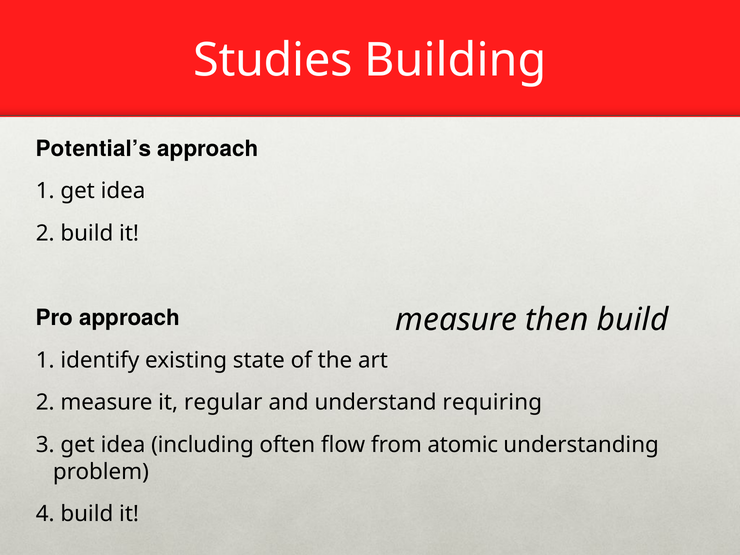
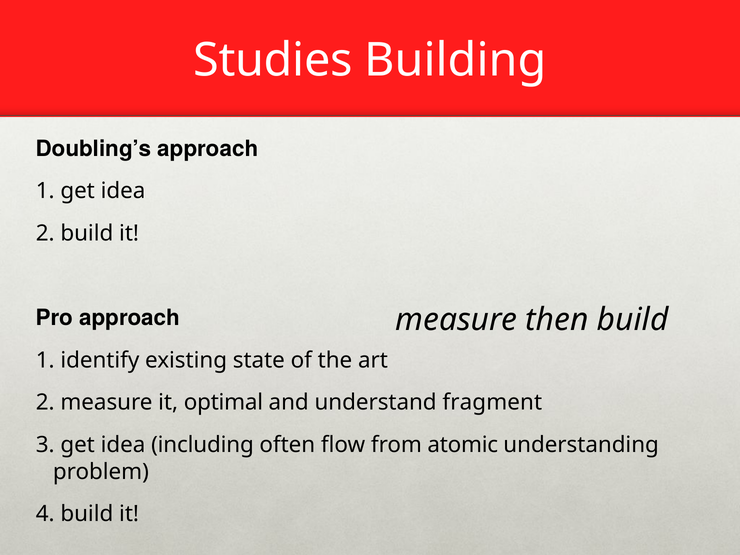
Potential’s: Potential’s -> Doubling’s
regular: regular -> optimal
requiring: requiring -> fragment
